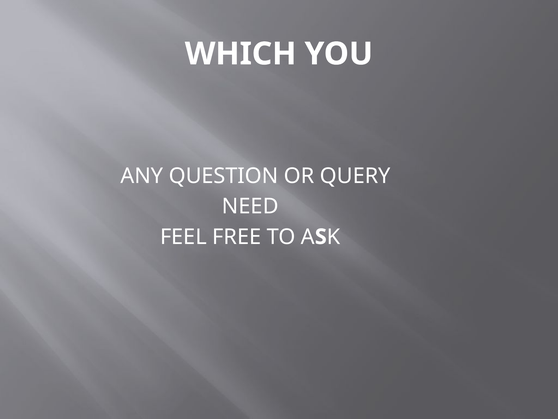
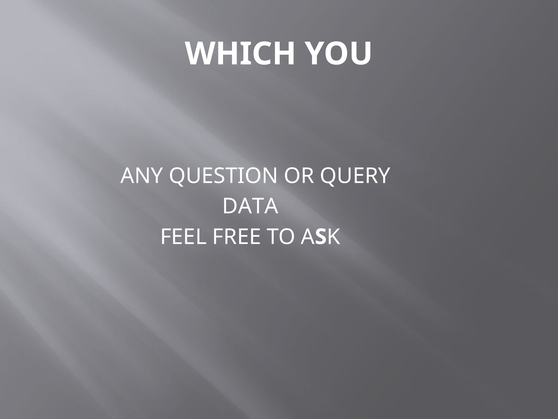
NEED: NEED -> DATA
